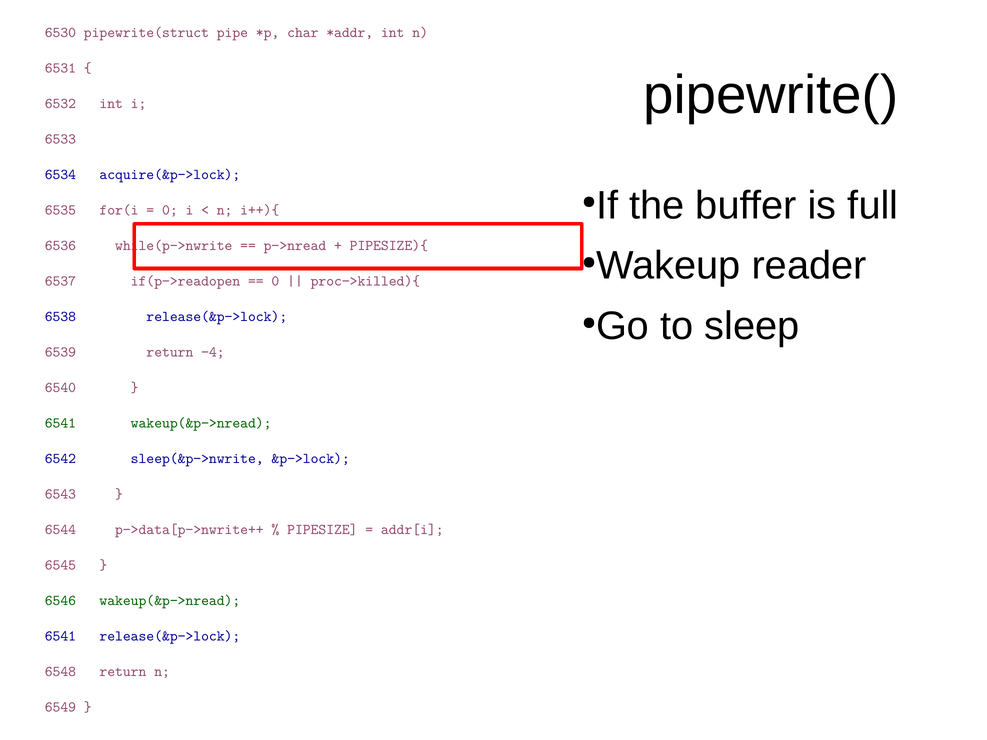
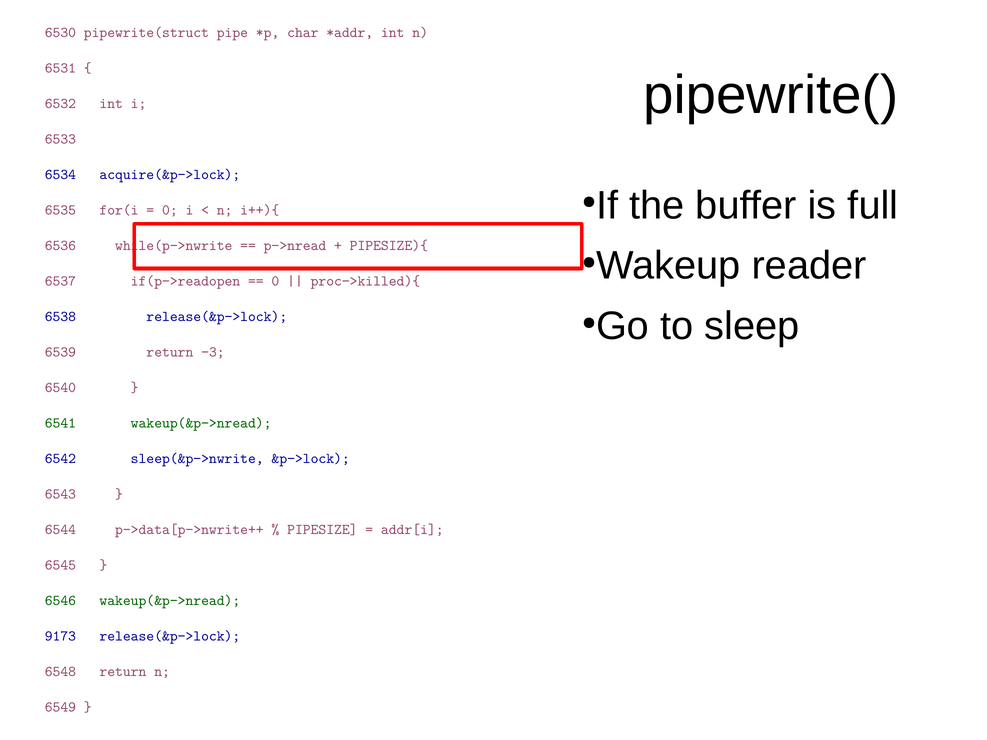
−4: −4 -> −3
6541 at (60, 636): 6541 -> 9173
